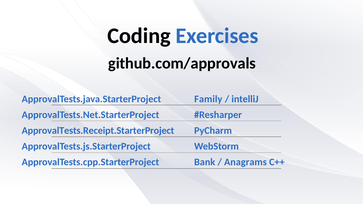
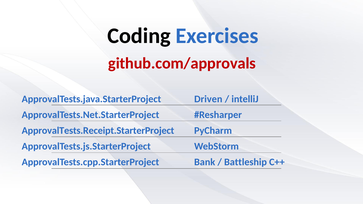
github.com/approvals colour: black -> red
Family: Family -> Driven
Anagrams: Anagrams -> Battleship
